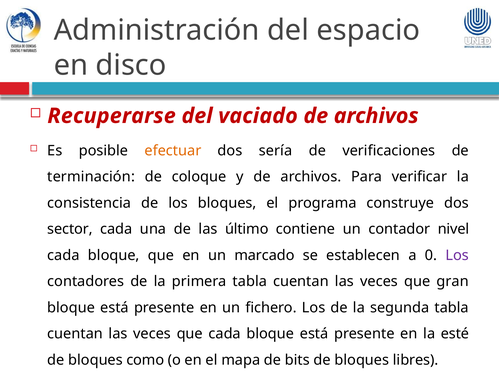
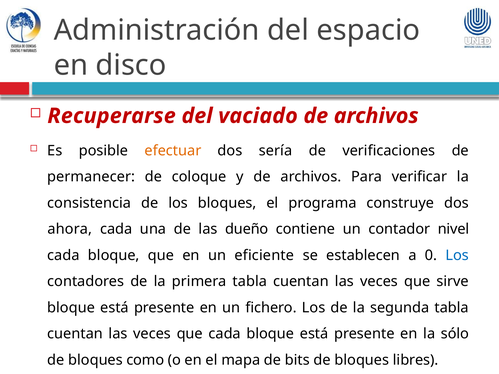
terminación: terminación -> permanecer
sector: sector -> ahora
último: último -> dueño
marcado: marcado -> eficiente
Los at (457, 255) colour: purple -> blue
gran: gran -> sirve
esté: esté -> sólo
